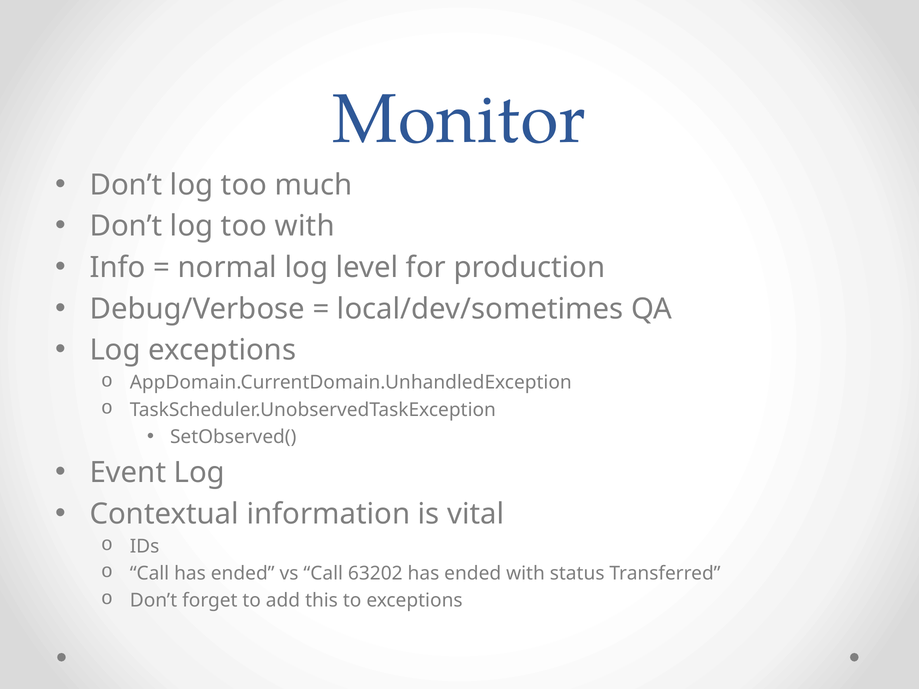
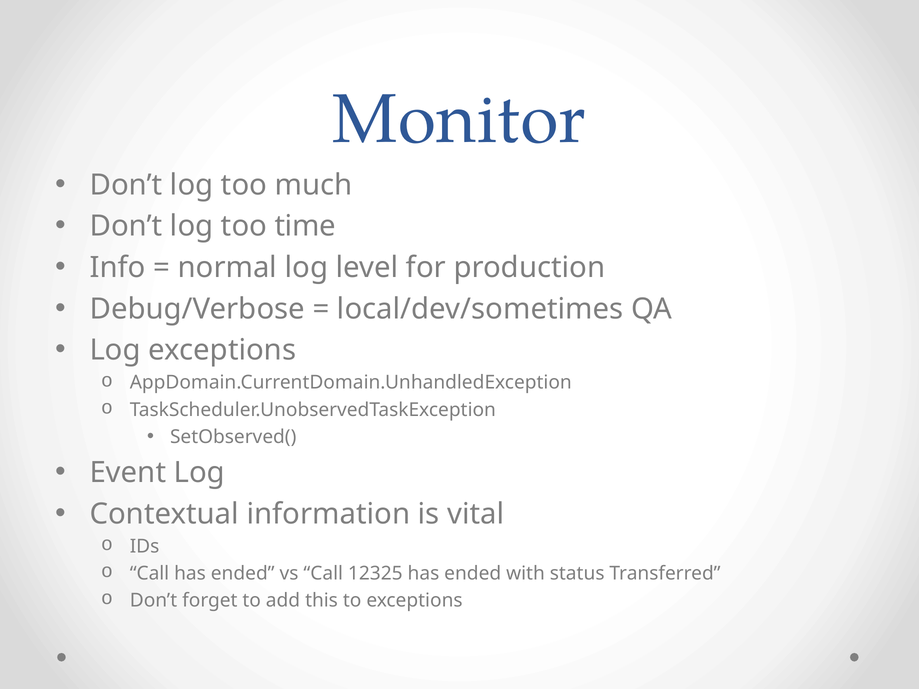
too with: with -> time
63202: 63202 -> 12325
